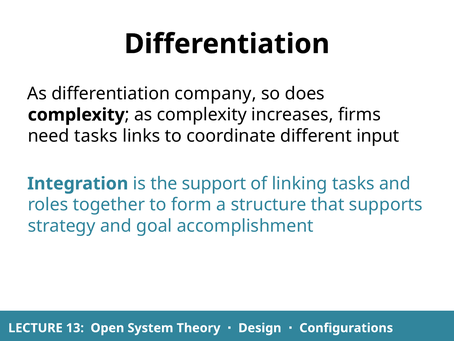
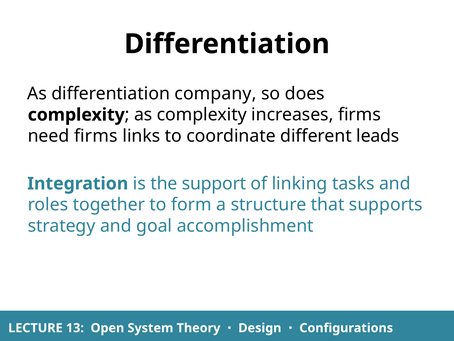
need tasks: tasks -> firms
input: input -> leads
